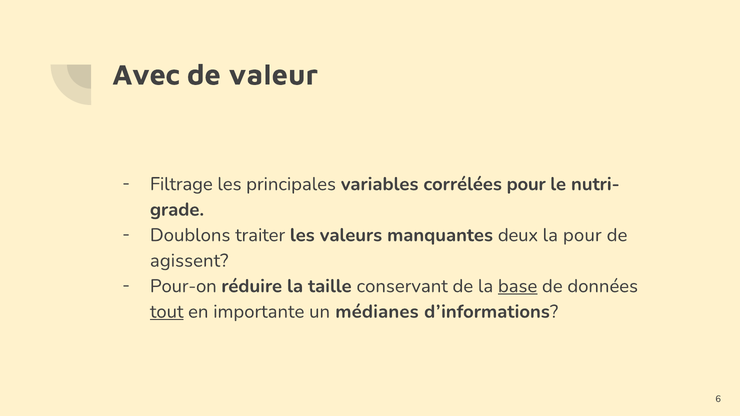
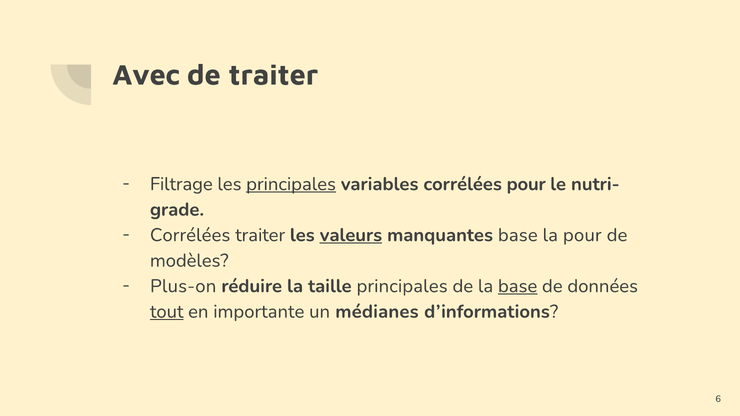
de valeur: valeur -> traiter
principales at (291, 184) underline: none -> present
Doublons at (190, 235): Doublons -> Corrélées
valeurs underline: none -> present
manquantes deux: deux -> base
agissent: agissent -> modèles
Pour-on: Pour-on -> Plus-on
taille conservant: conservant -> principales
